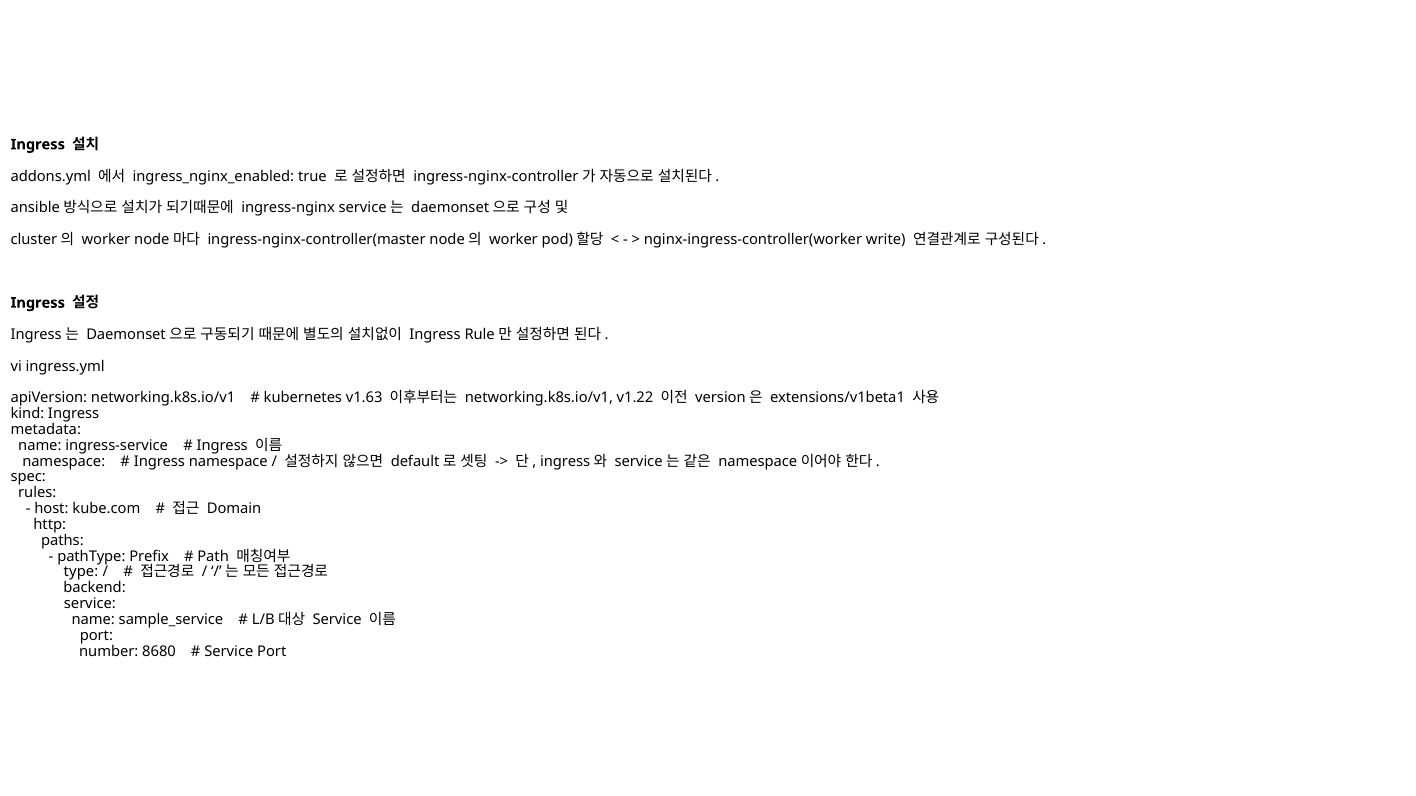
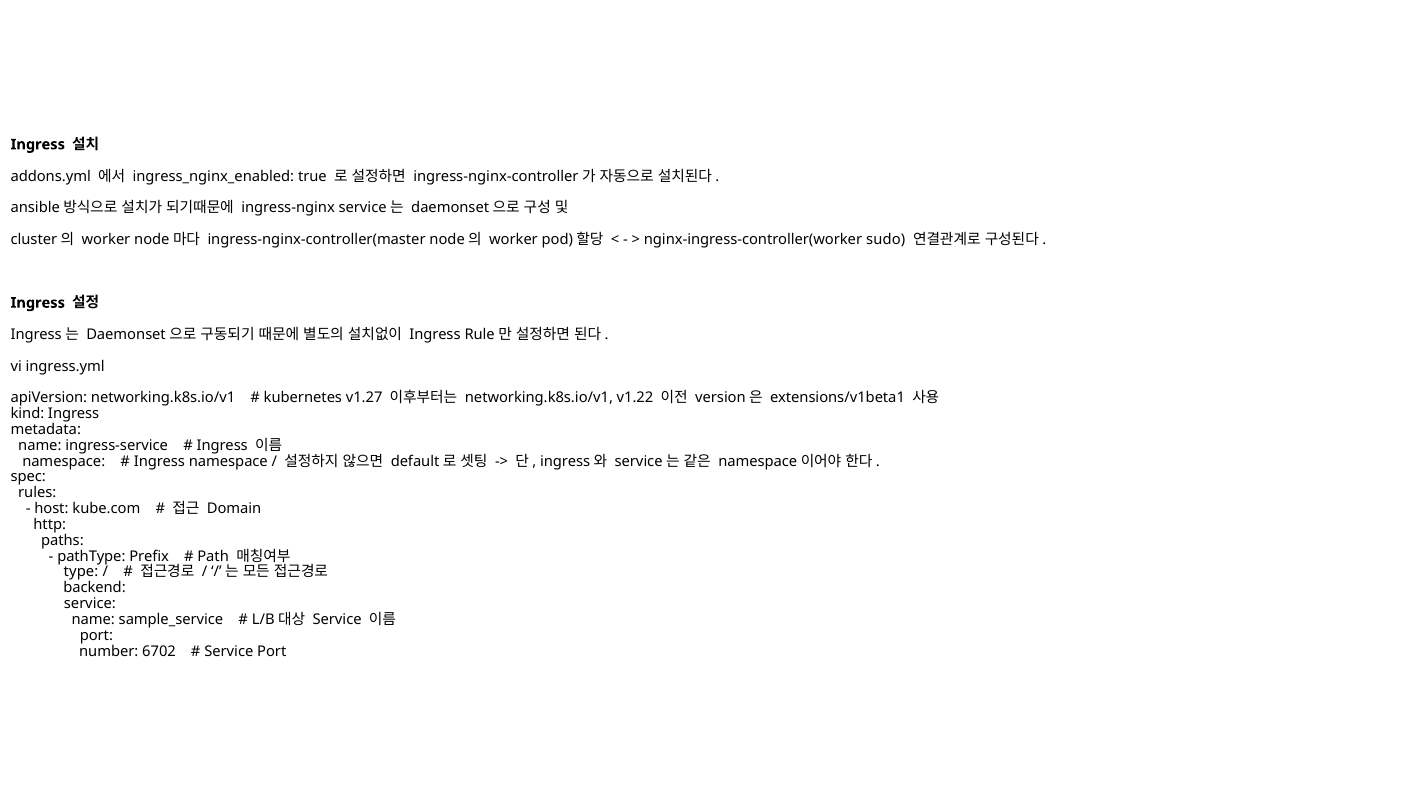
write: write -> sudo
v1.63: v1.63 -> v1.27
8680: 8680 -> 6702
